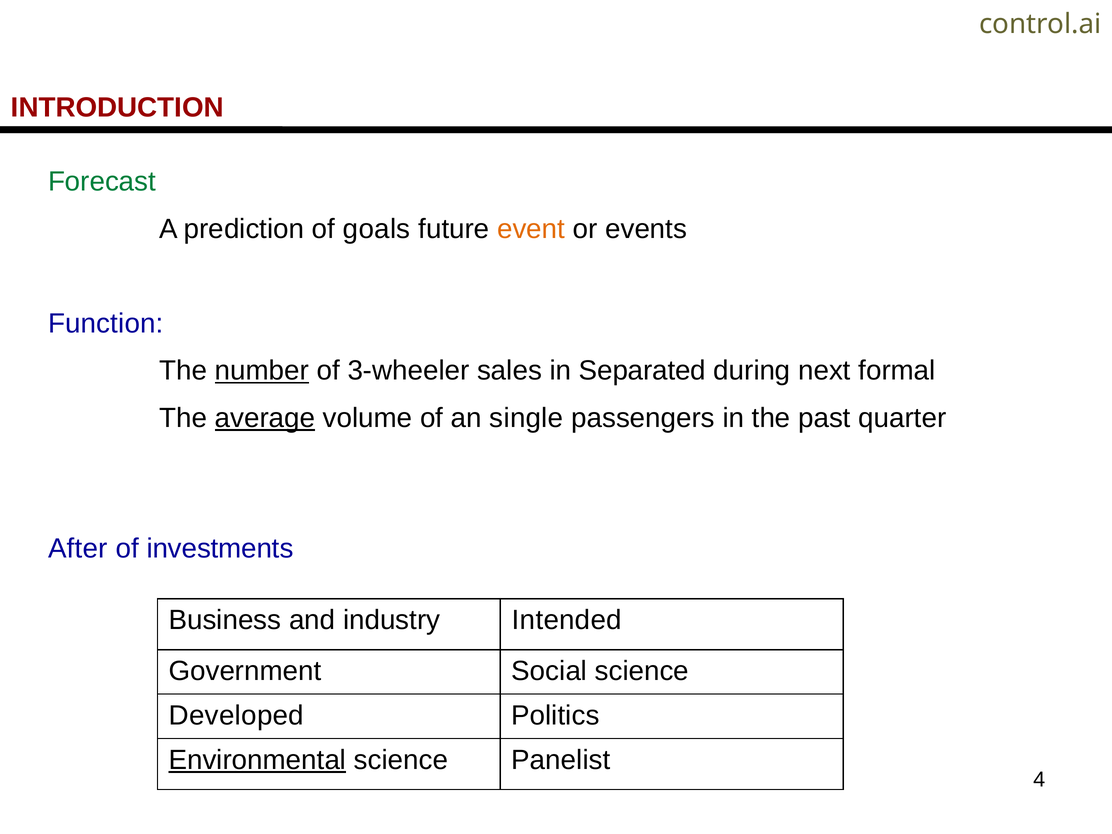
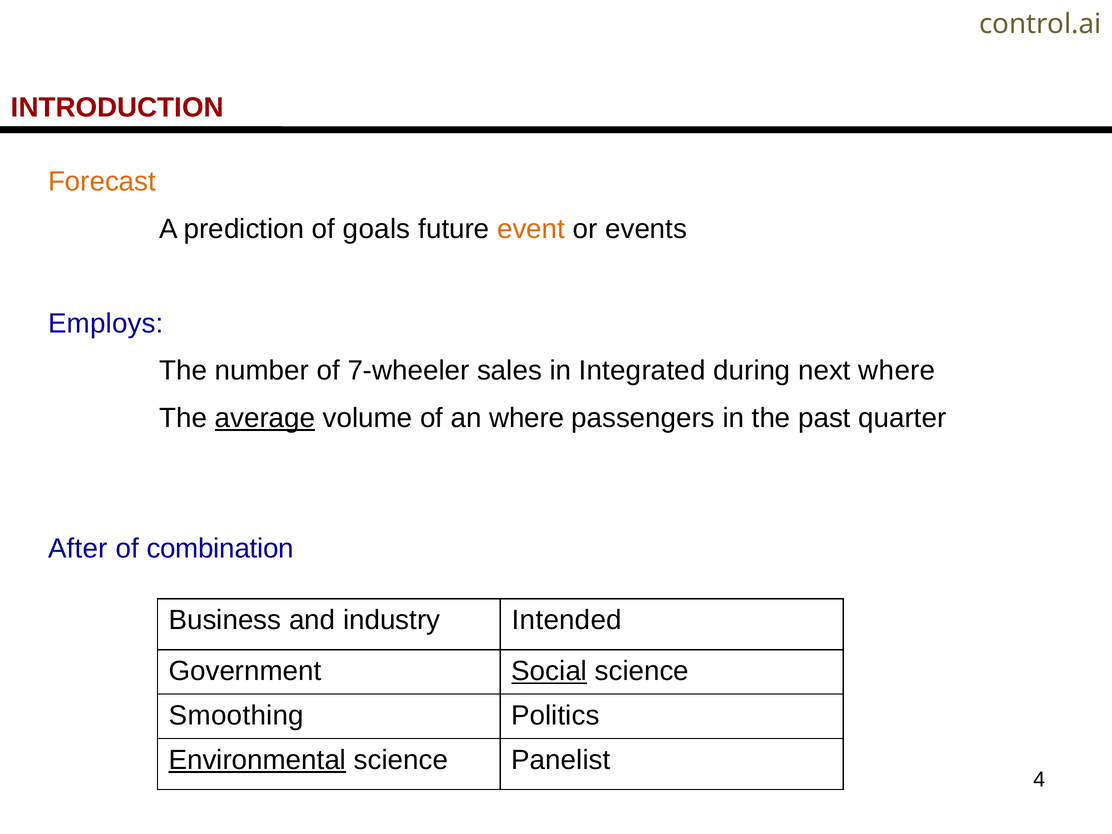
Forecast colour: green -> orange
Function: Function -> Employs
number underline: present -> none
3-wheeler: 3-wheeler -> 7-wheeler
Separated: Separated -> Integrated
next formal: formal -> where
an single: single -> where
investments: investments -> combination
Social underline: none -> present
Developed: Developed -> Smoothing
